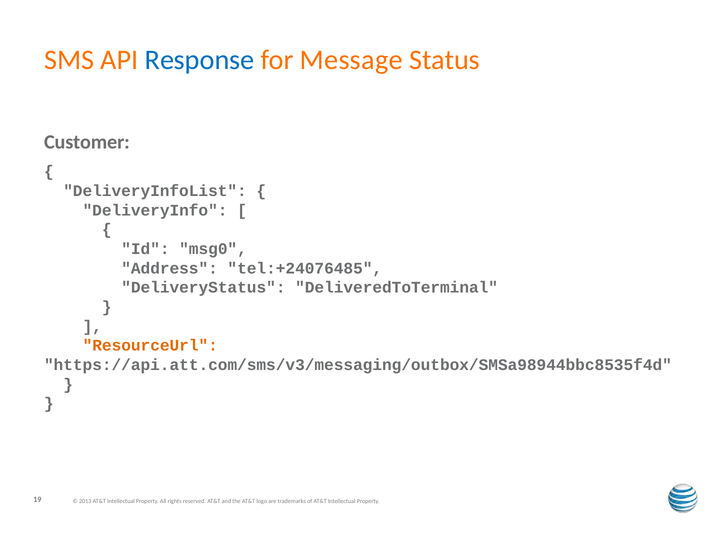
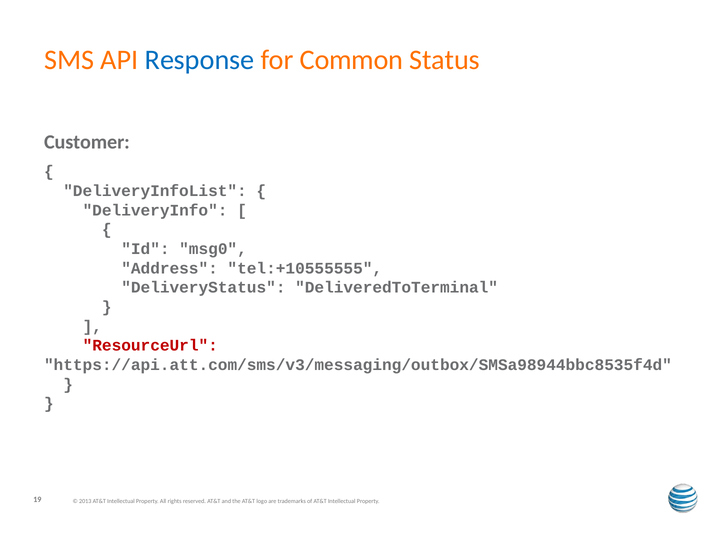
Message: Message -> Common
tel:+24076485: tel:+24076485 -> tel:+10555555
ResourceUrl colour: orange -> red
